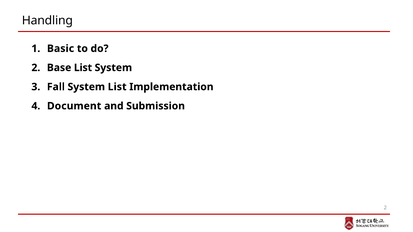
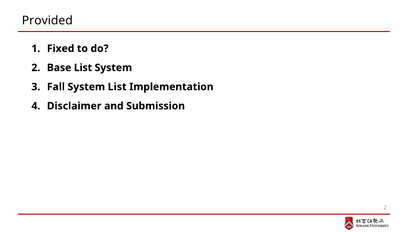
Handling: Handling -> Provided
Basic: Basic -> Fixed
Document: Document -> Disclaimer
